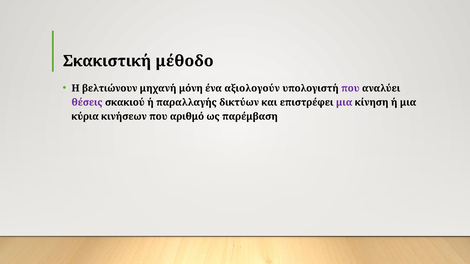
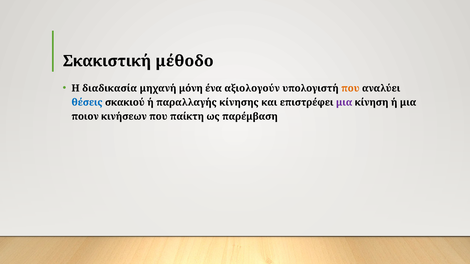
βελτιώνουν: βελτιώνουν -> διαδικασία
που at (350, 88) colour: purple -> orange
θέσεις colour: purple -> blue
δικτύων: δικτύων -> κίνησης
κύρια: κύρια -> ποιον
αριθμό: αριθμό -> παίκτη
